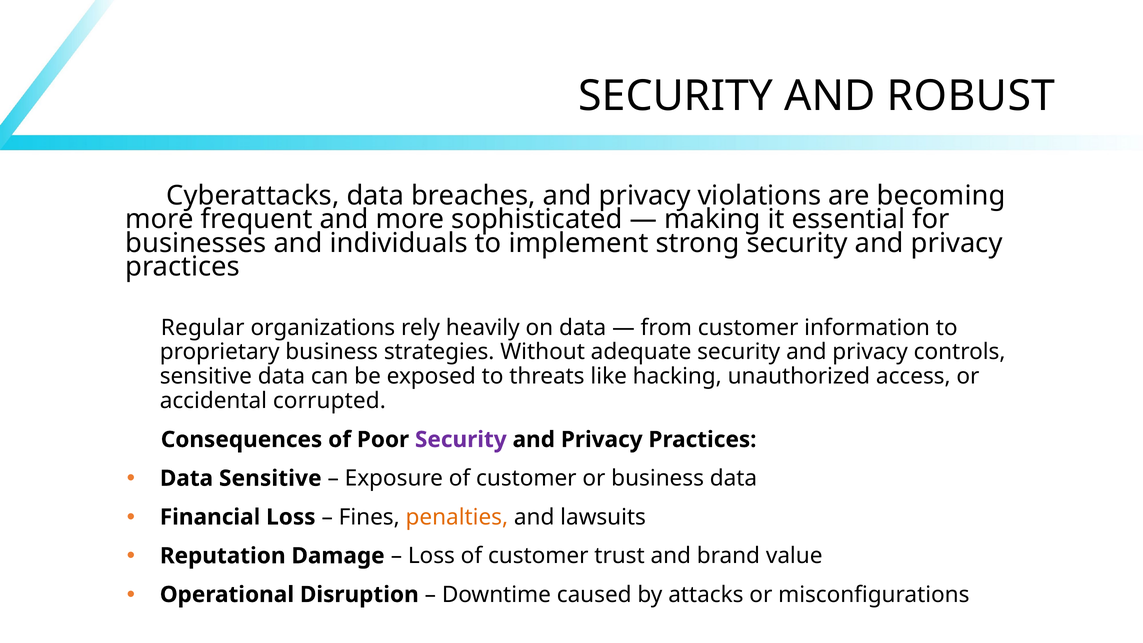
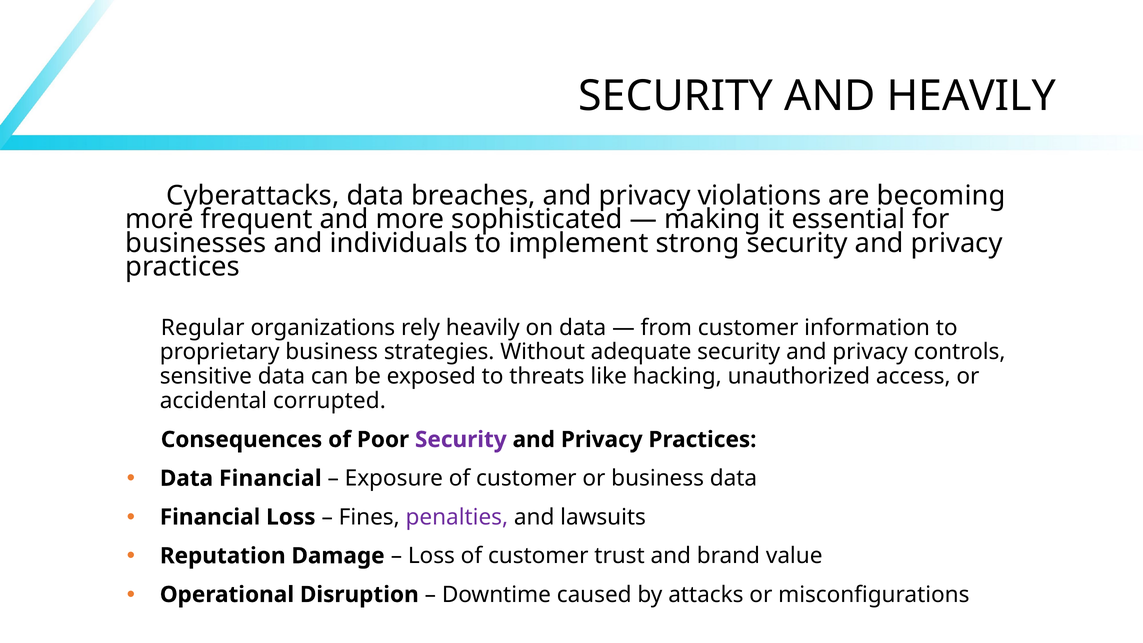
AND ROBUST: ROBUST -> HEAVILY
Data Sensitive: Sensitive -> Financial
penalties colour: orange -> purple
